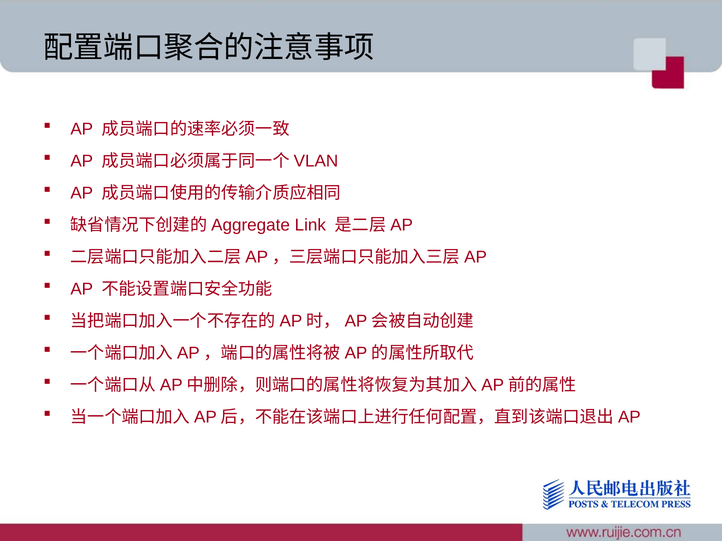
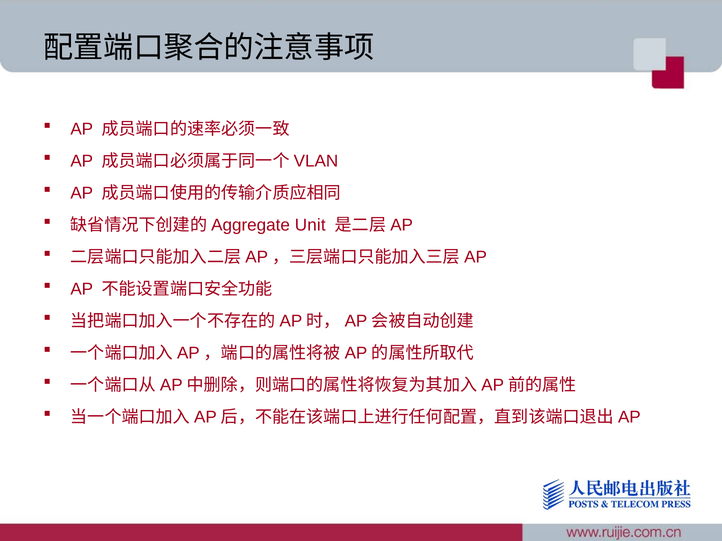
Link: Link -> Unit
